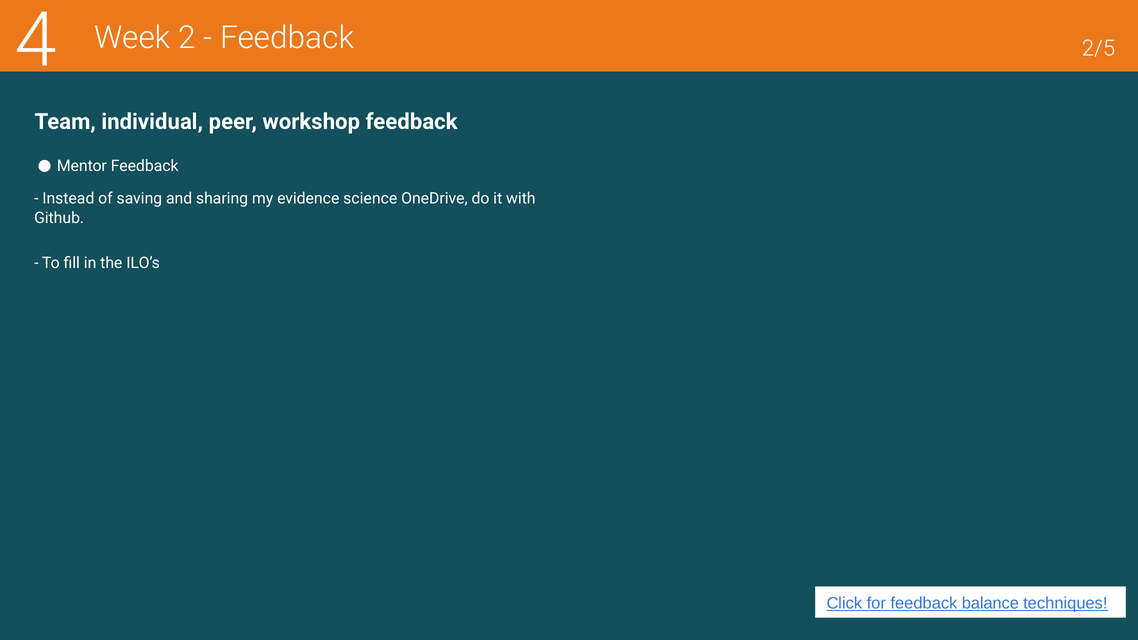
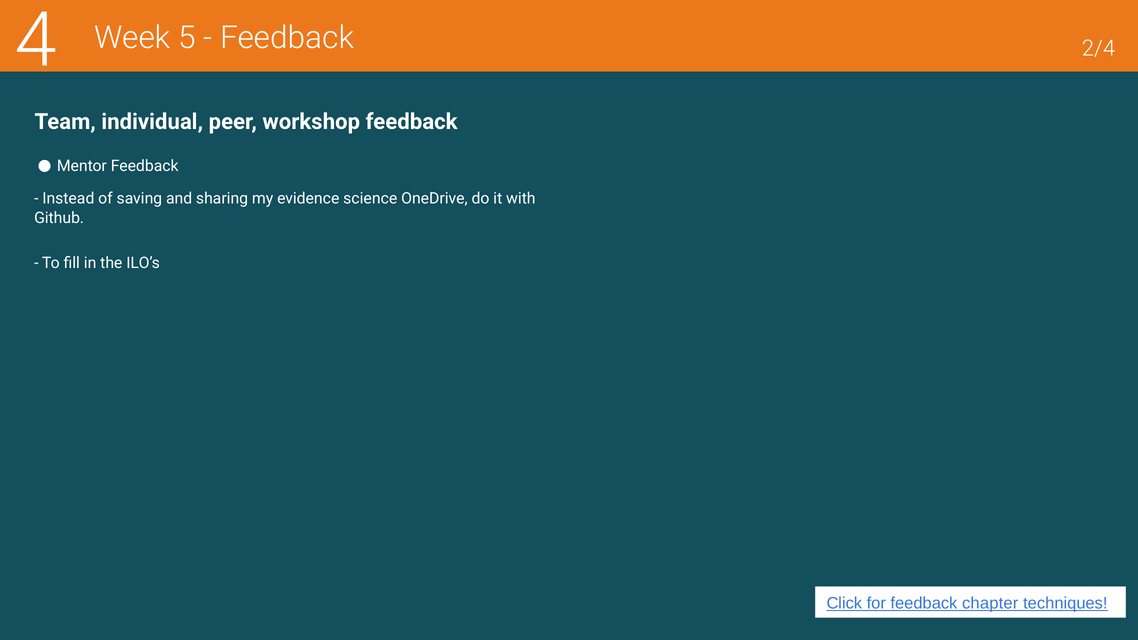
2: 2 -> 5
2/5: 2/5 -> 2/4
balance: balance -> chapter
